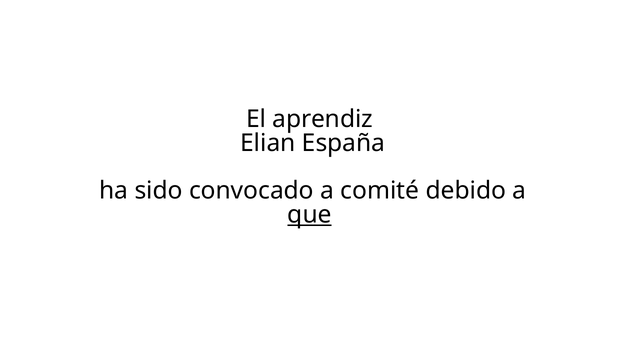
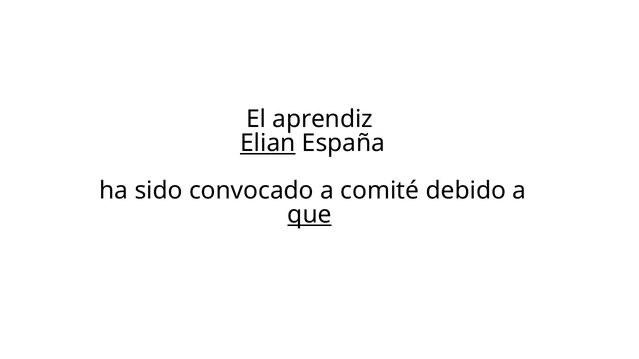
Elian underline: none -> present
